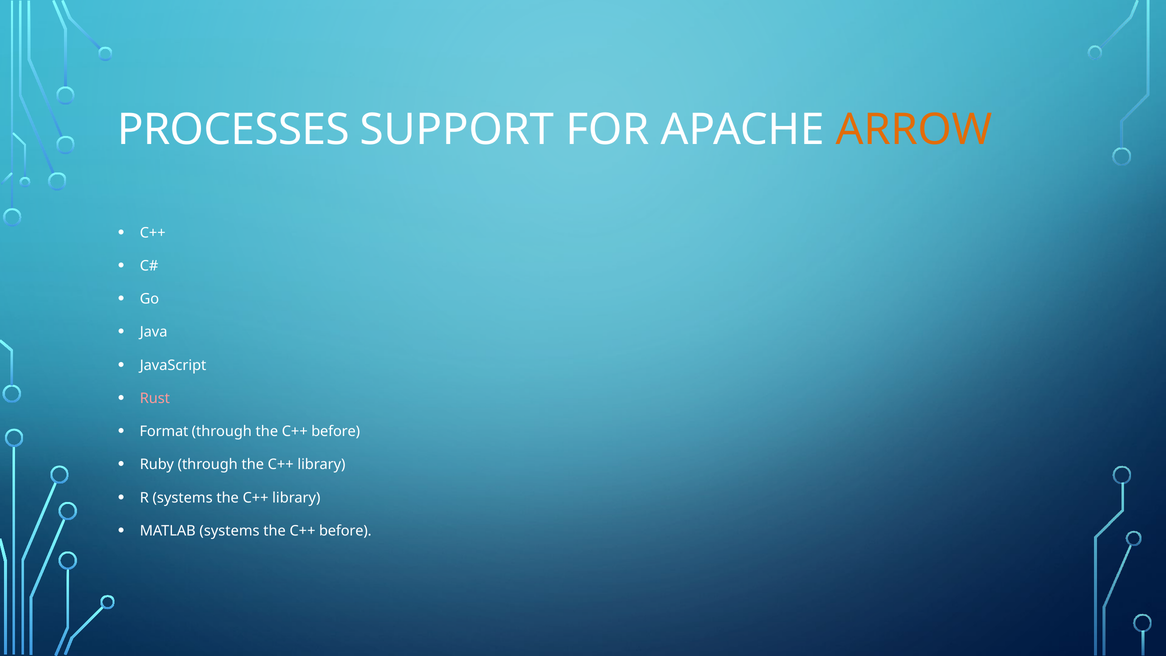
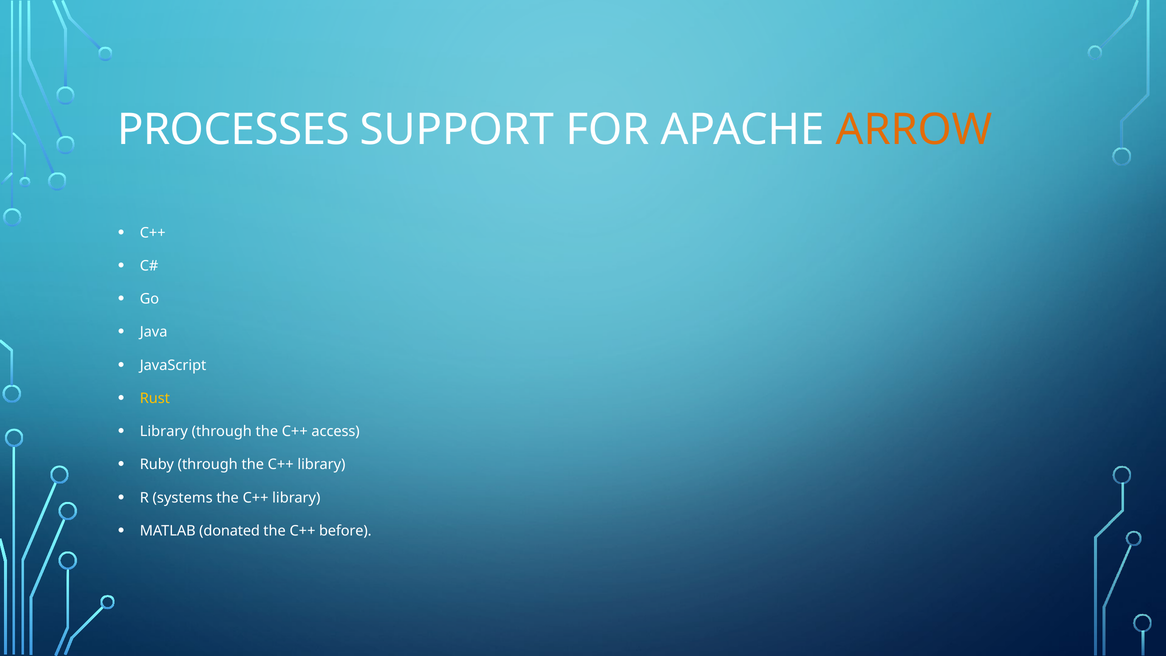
Rust colour: pink -> yellow
Format at (164, 431): Format -> Library
through the C++ before: before -> access
MATLAB systems: systems -> donated
